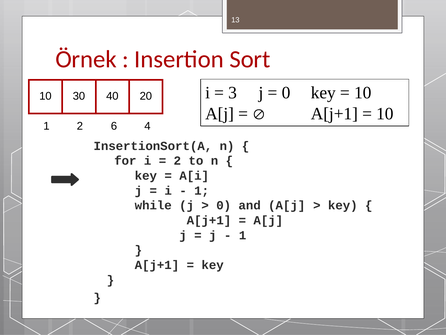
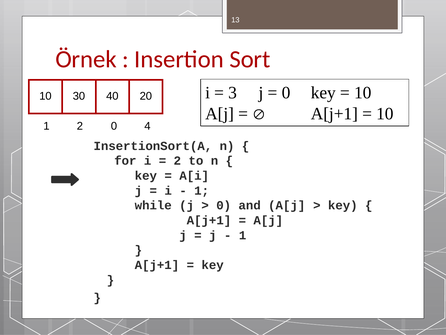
2 6: 6 -> 0
